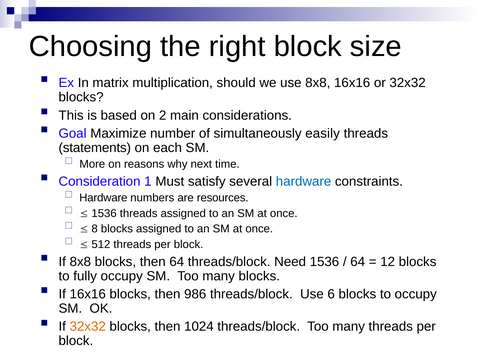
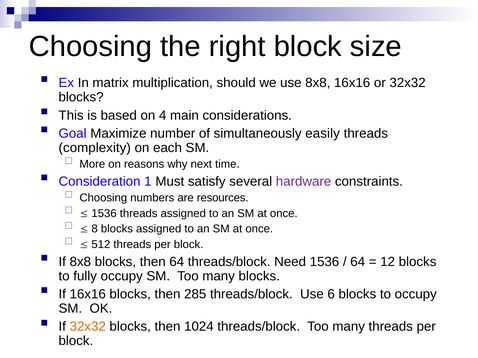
2: 2 -> 4
statements: statements -> complexity
hardware at (304, 182) colour: blue -> purple
Hardware at (103, 198): Hardware -> Choosing
986: 986 -> 285
